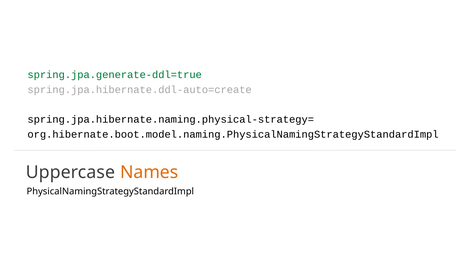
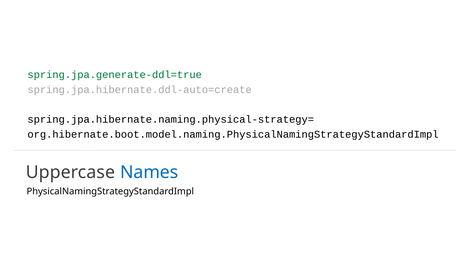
Names colour: orange -> blue
